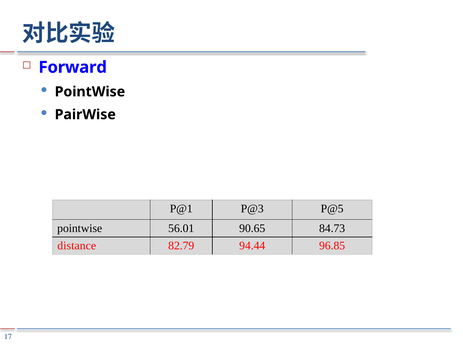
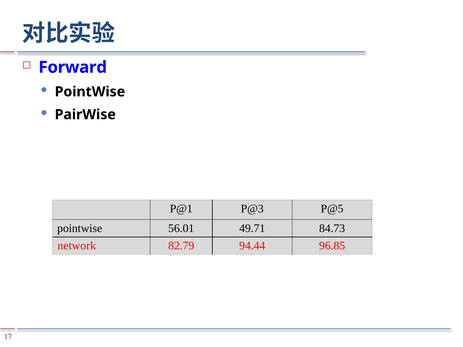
90.65: 90.65 -> 49.71
distance: distance -> network
